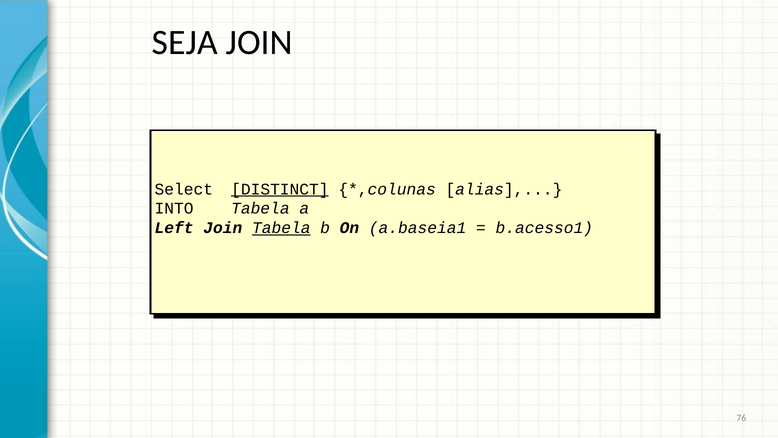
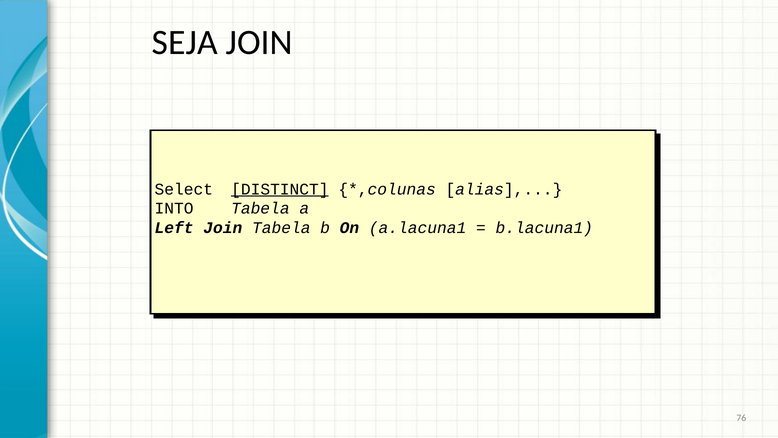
Tabela at (281, 228) underline: present -> none
a.baseia1: a.baseia1 -> a.lacuna1
b.acesso1: b.acesso1 -> b.lacuna1
